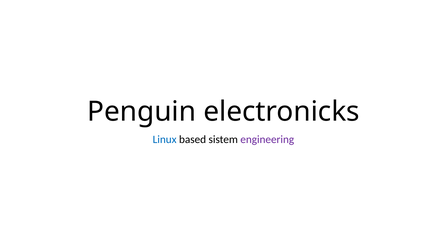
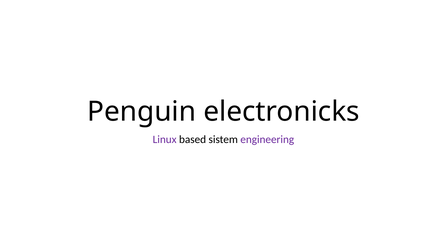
Linux colour: blue -> purple
